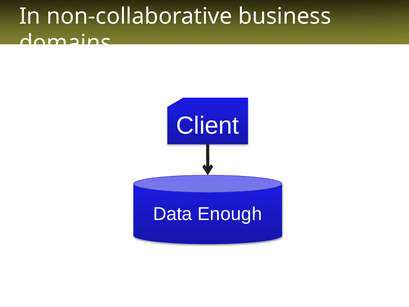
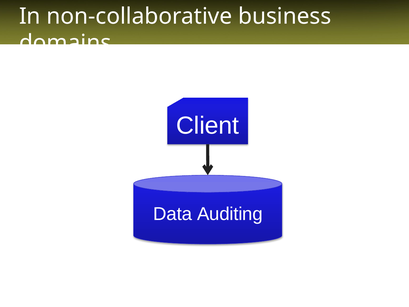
Enough: Enough -> Auditing
